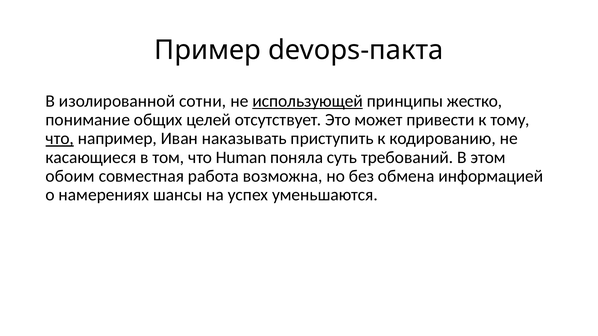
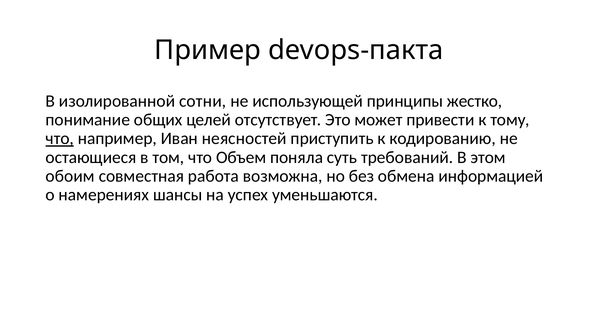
использующей underline: present -> none
наказывать: наказывать -> неясностей
касающиеся: касающиеся -> остающиеся
Human: Human -> Объем
